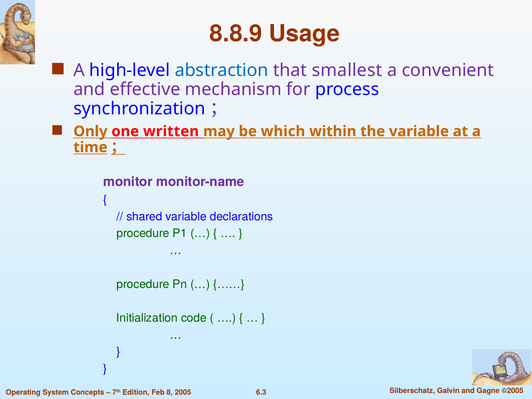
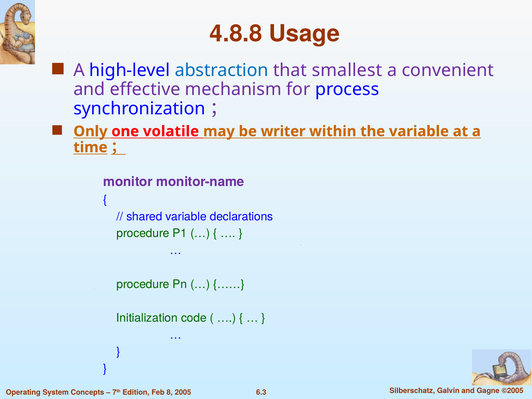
8.8.9: 8.8.9 -> 4.8.8
written: written -> volatile
which: which -> writer
